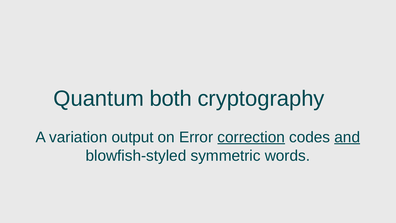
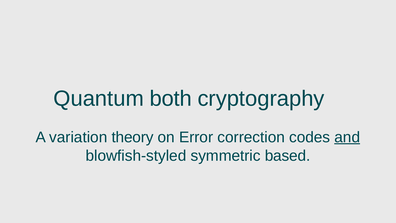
output: output -> theory
correction underline: present -> none
words: words -> based
